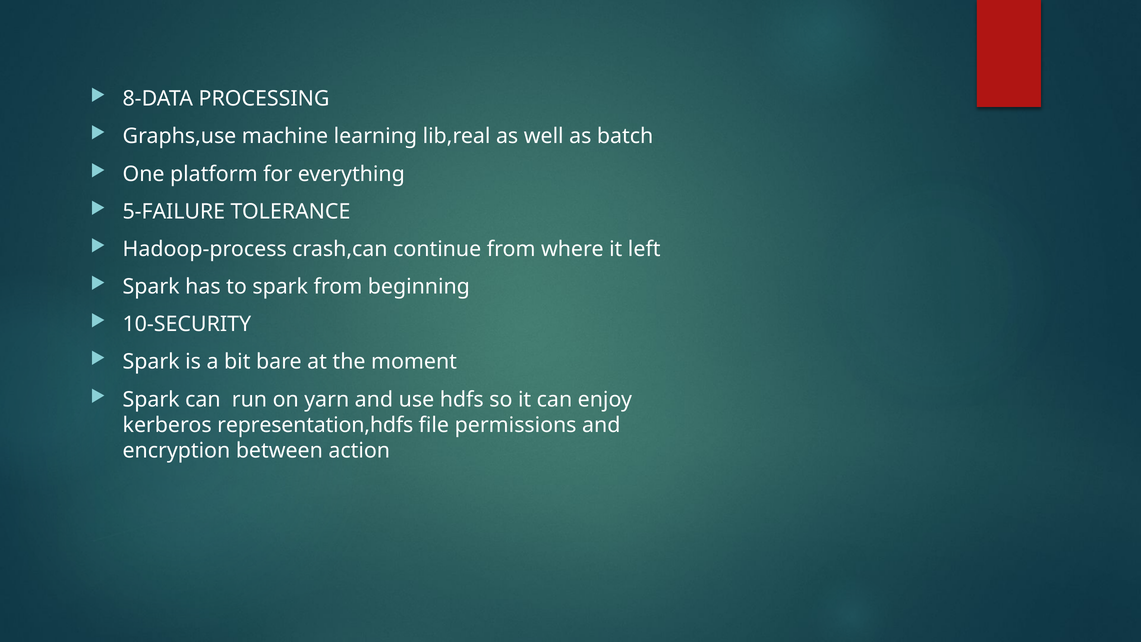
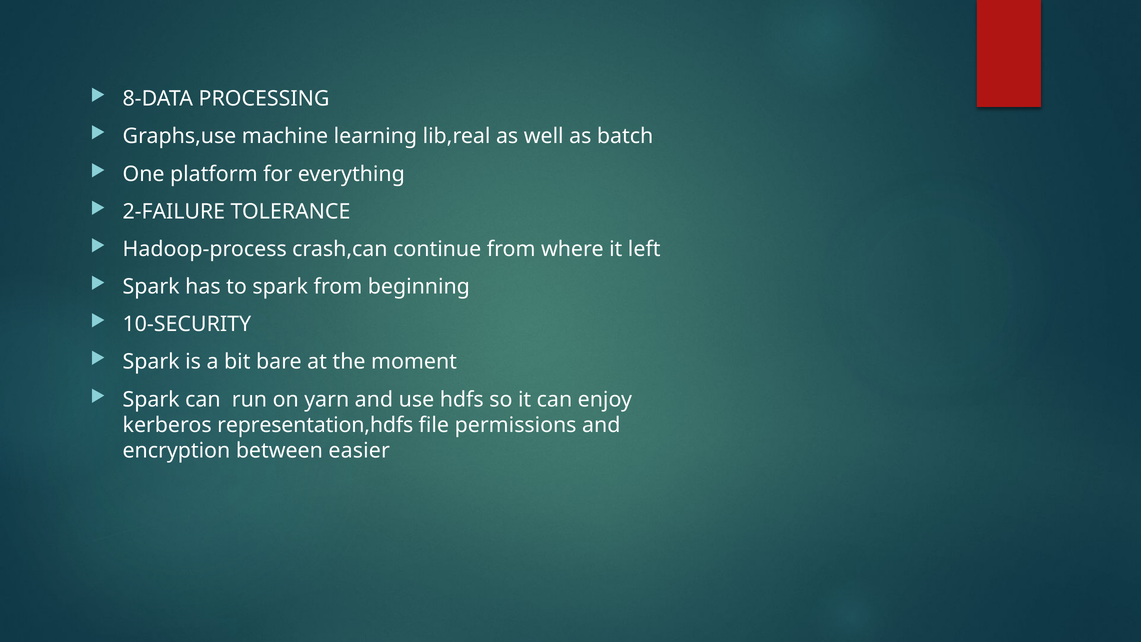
5-FAILURE: 5-FAILURE -> 2-FAILURE
action: action -> easier
